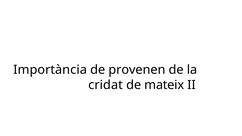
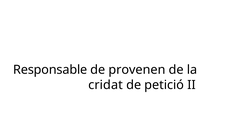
Importància: Importància -> Responsable
mateix: mateix -> petició
